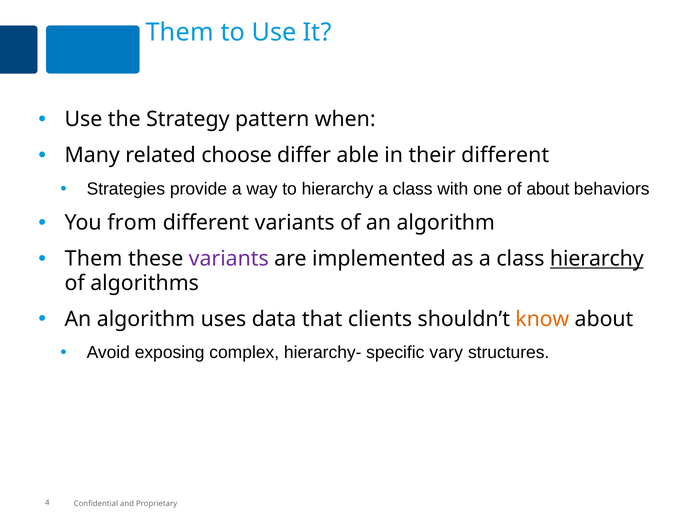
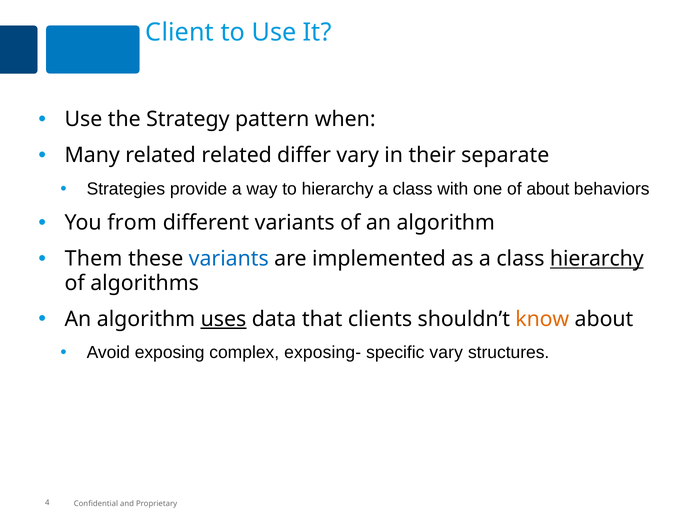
Them at (180, 32): Them -> Client
related choose: choose -> related
differ able: able -> vary
their different: different -> separate
variants at (229, 258) colour: purple -> blue
uses underline: none -> present
hierarchy-: hierarchy- -> exposing-
